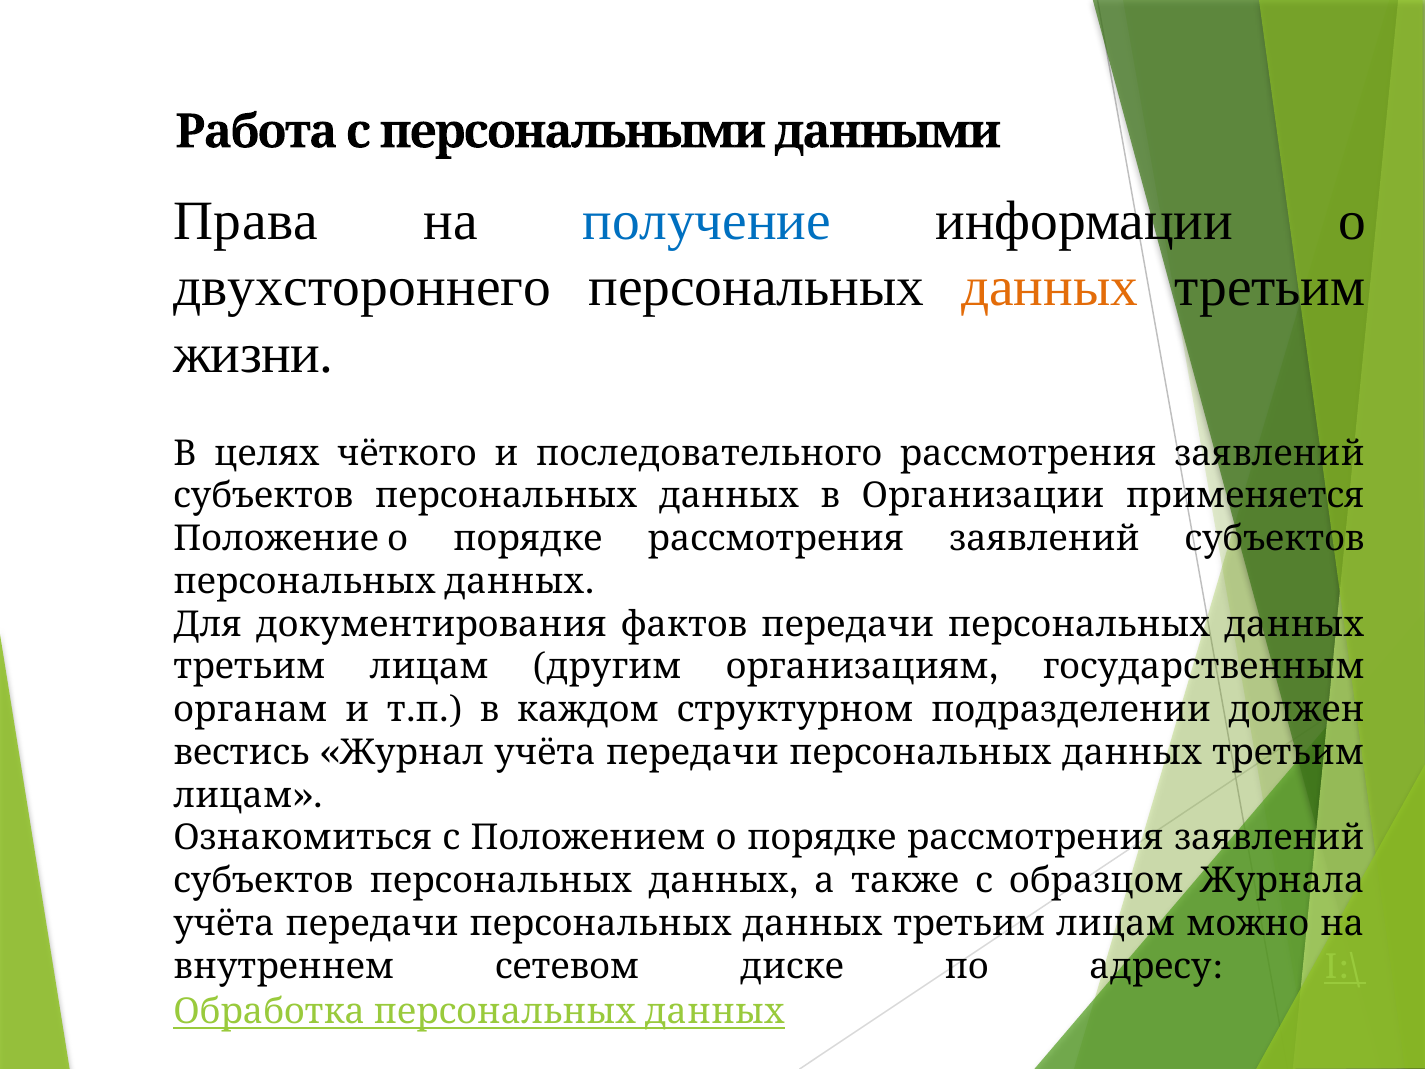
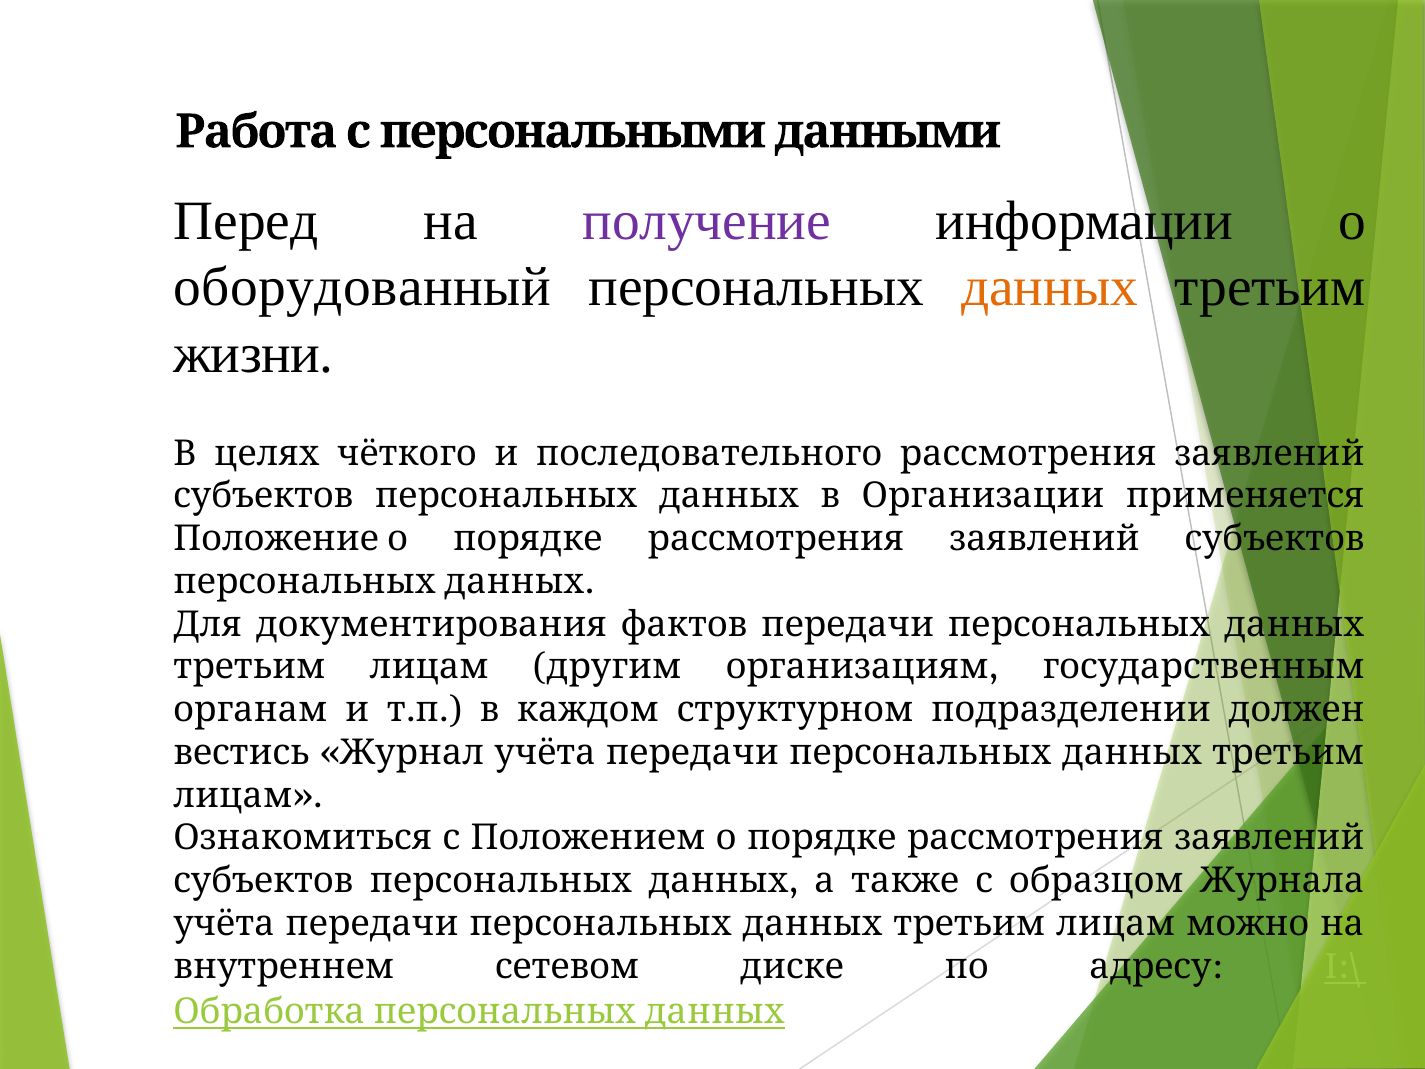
Права: Права -> Перед
получение colour: blue -> purple
двухстороннего: двухстороннего -> оборудованный
